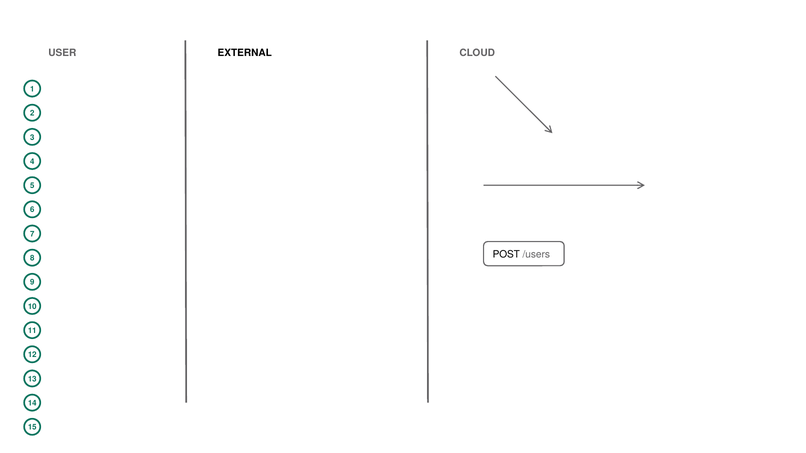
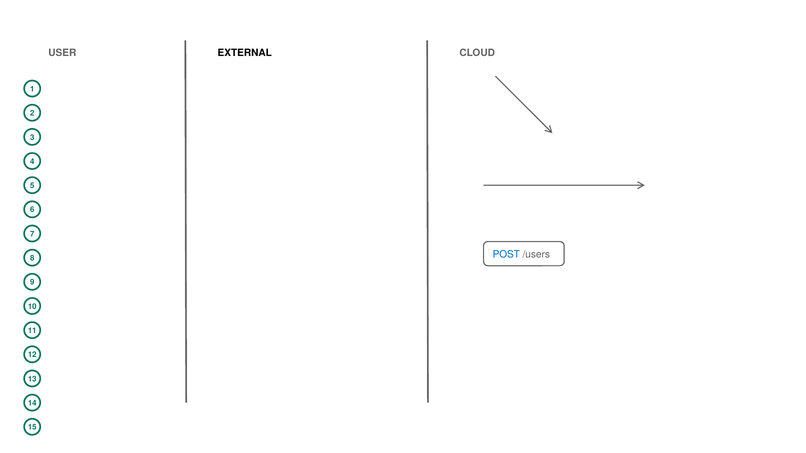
POST colour: black -> blue
